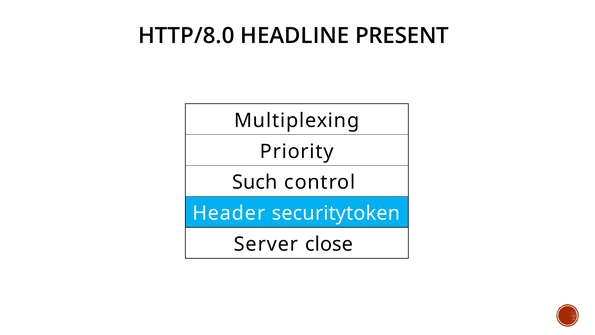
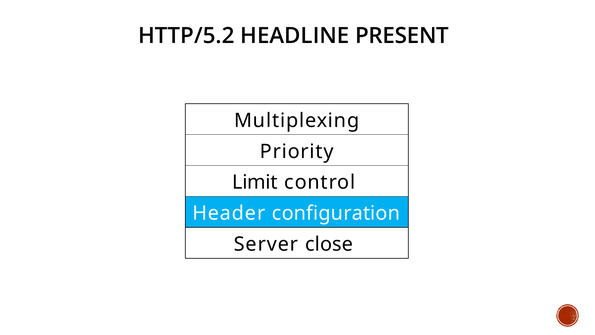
HTTP/8.0: HTTP/8.0 -> HTTP/5.2
Such: Such -> Limit
securitytoken: securitytoken -> configuration
